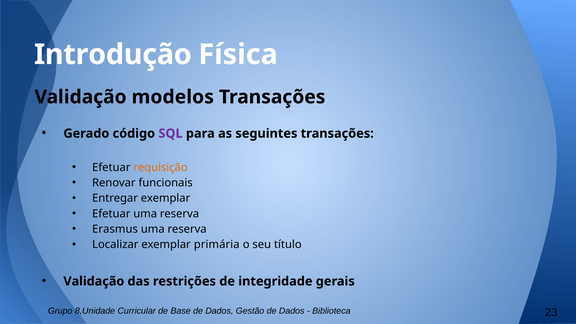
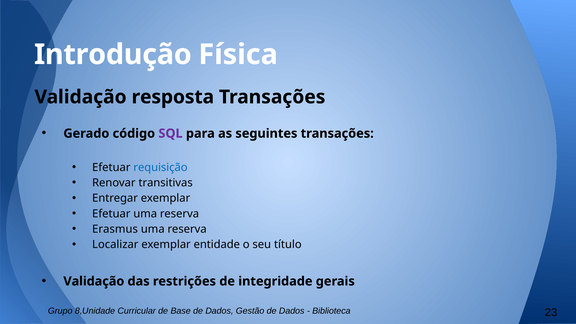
modelos: modelos -> resposta
requisição colour: orange -> blue
funcionais: funcionais -> transitivas
primária: primária -> entidade
